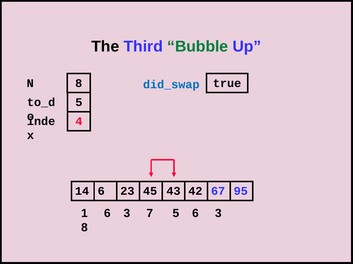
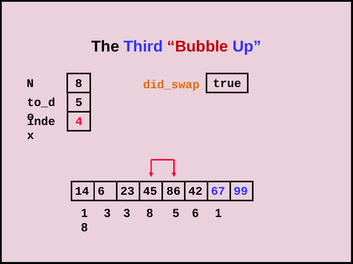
Bubble colour: green -> red
did_swap colour: blue -> orange
43: 43 -> 86
95: 95 -> 99
1 6: 6 -> 3
3 7: 7 -> 8
5 6 3: 3 -> 1
